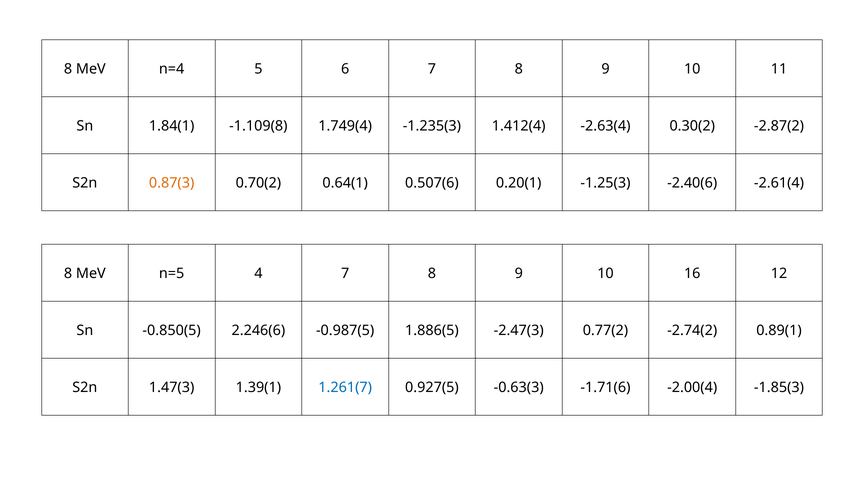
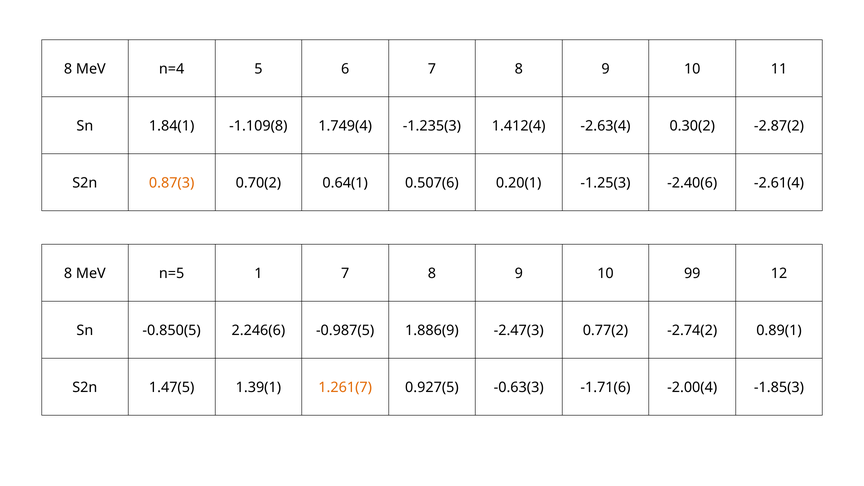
4: 4 -> 1
16: 16 -> 99
1.886(5: 1.886(5 -> 1.886(9
1.47(3: 1.47(3 -> 1.47(5
1.261(7 colour: blue -> orange
